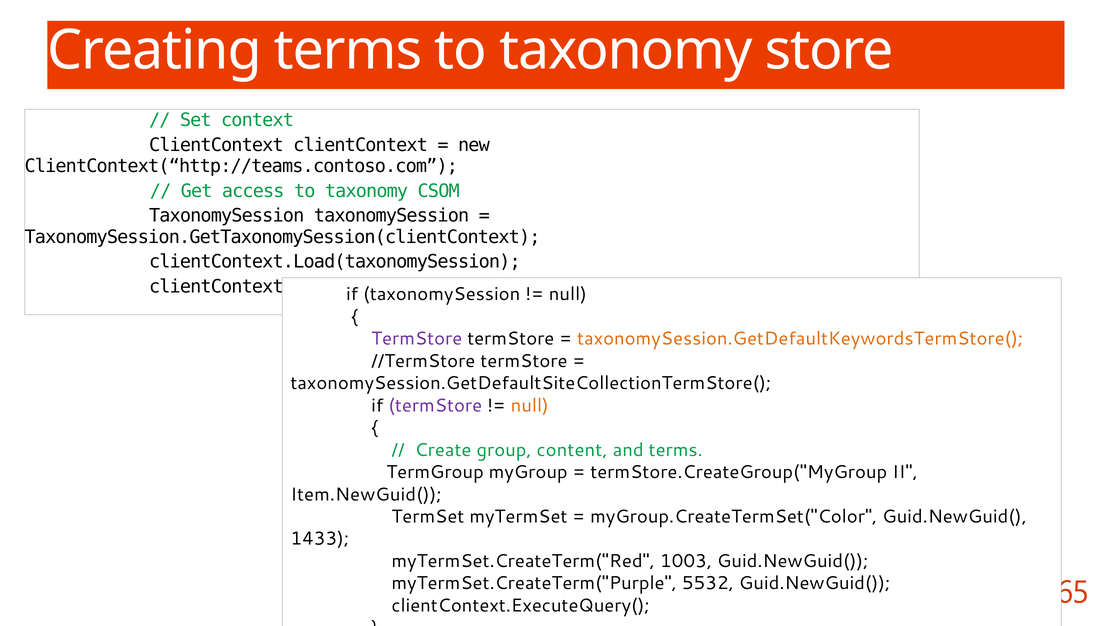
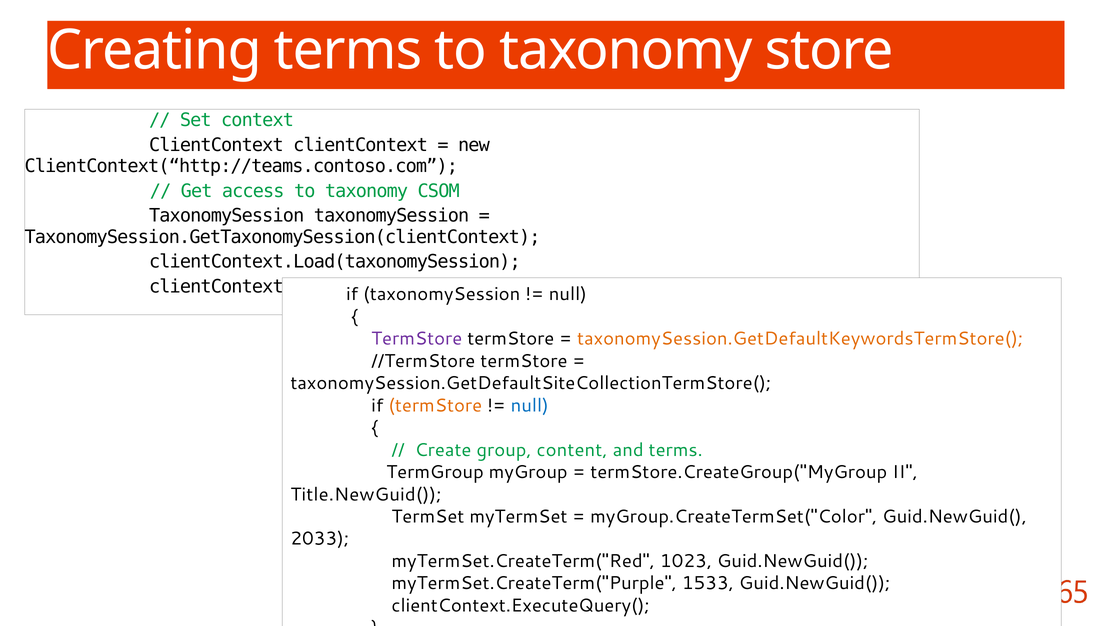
termStore at (435, 405) colour: purple -> orange
null at (530, 405) colour: orange -> blue
Item.NewGuid(: Item.NewGuid( -> Title.NewGuid(
1433: 1433 -> 2033
1003: 1003 -> 1023
5532: 5532 -> 1533
